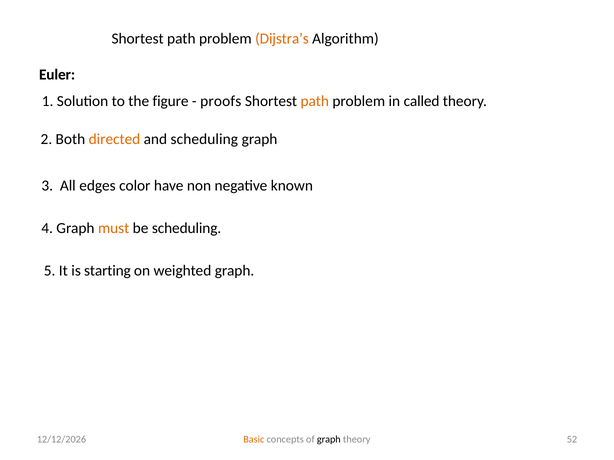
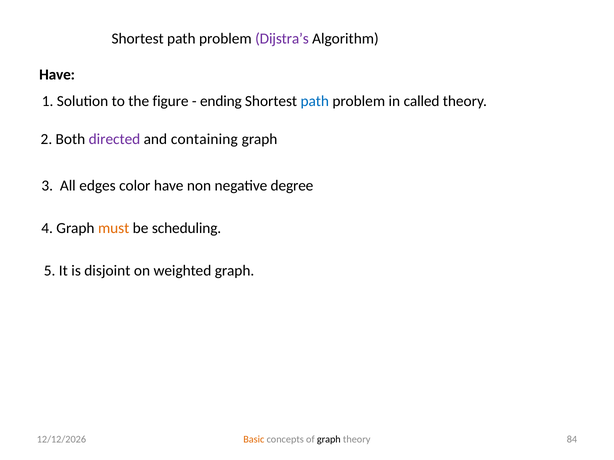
Dijstra’s colour: orange -> purple
Euler at (57, 75): Euler -> Have
proofs: proofs -> ending
path at (315, 101) colour: orange -> blue
directed colour: orange -> purple
and scheduling: scheduling -> containing
known: known -> degree
starting: starting -> disjoint
52: 52 -> 84
